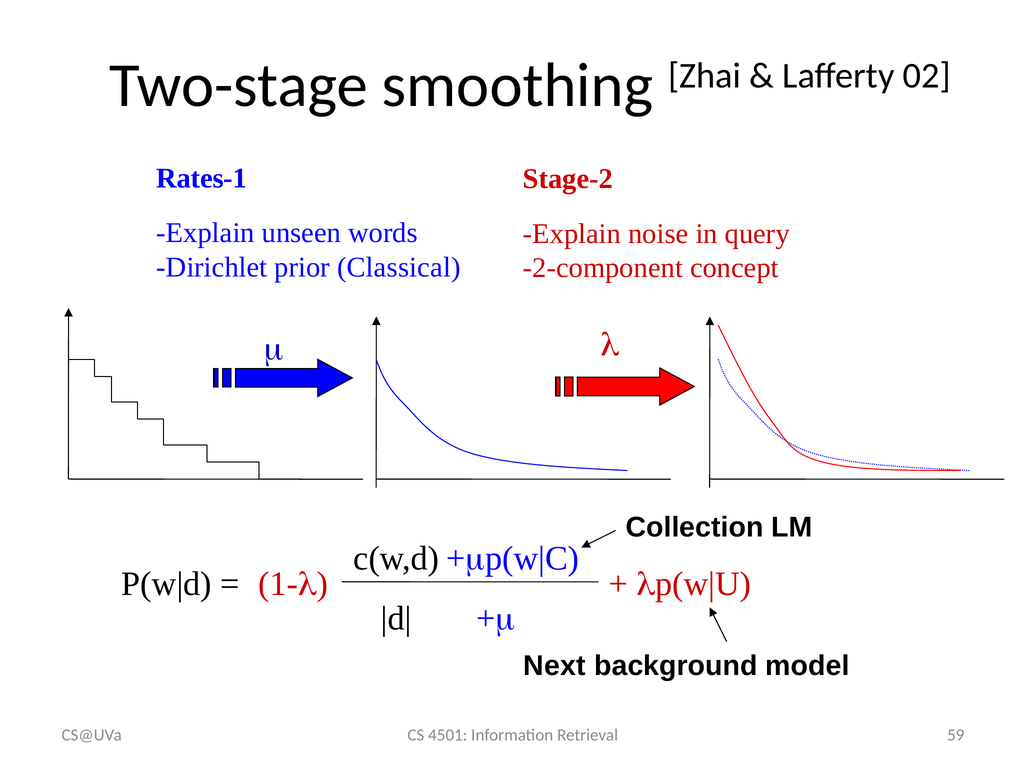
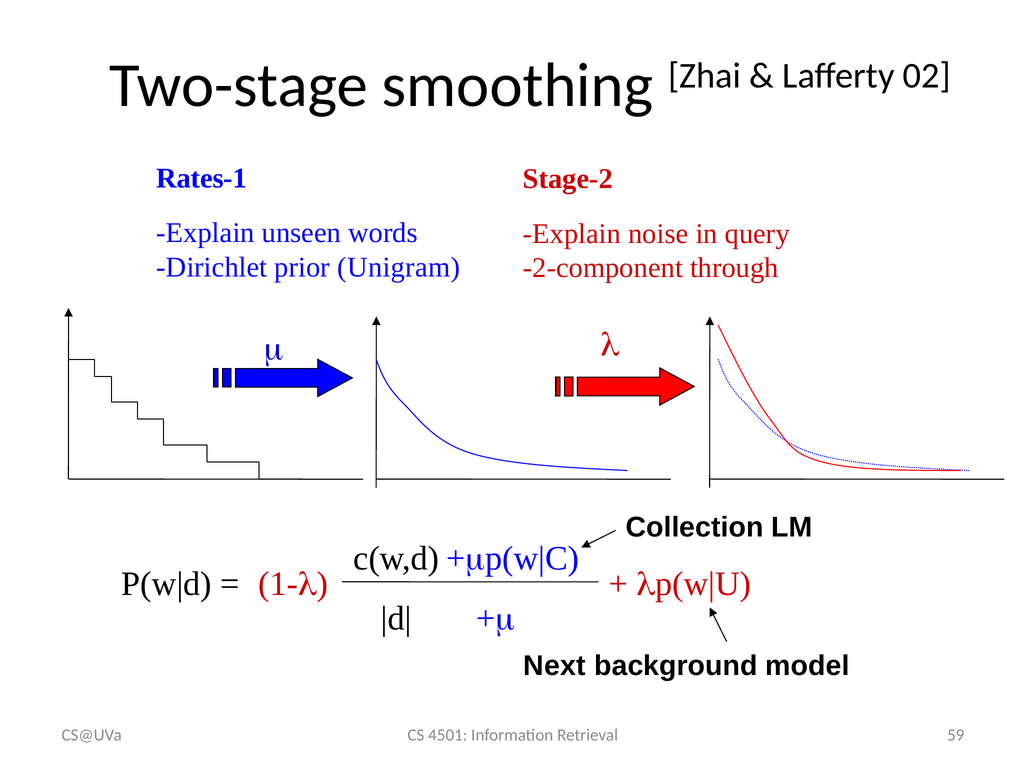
Classical: Classical -> Unigram
concept: concept -> through
